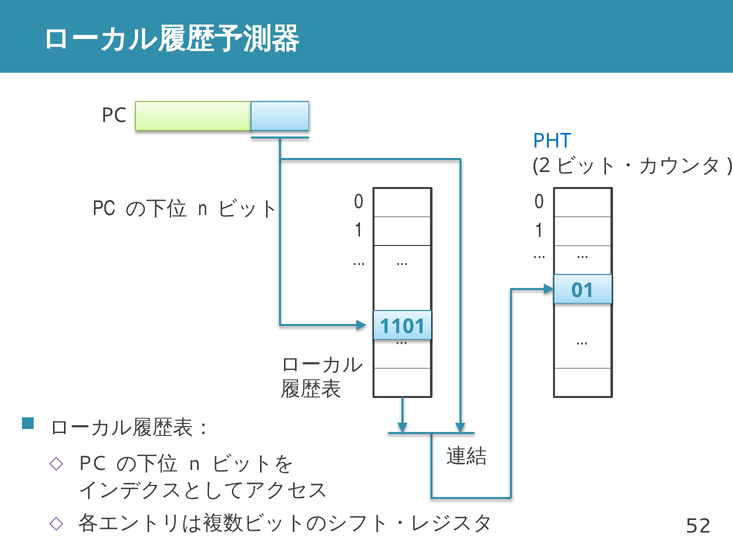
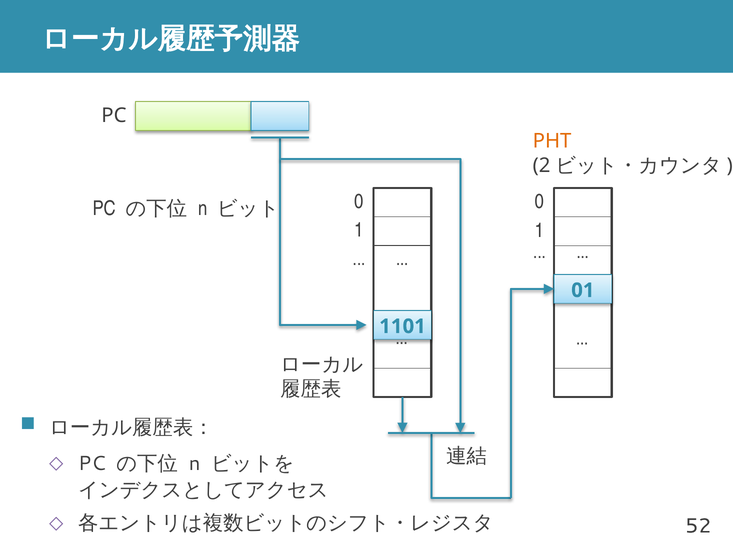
PHT colour: blue -> orange
